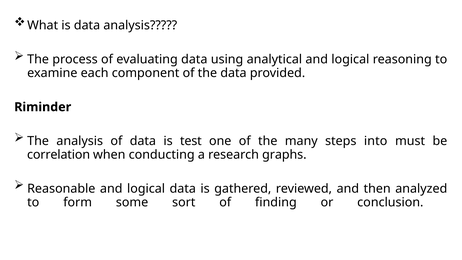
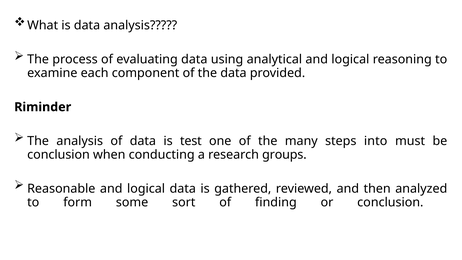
correlation at (59, 155): correlation -> conclusion
graphs: graphs -> groups
